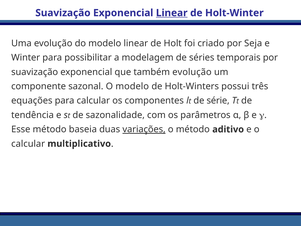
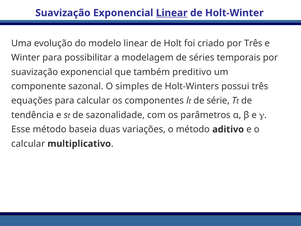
por Seja: Seja -> Três
também evolução: evolução -> preditivo
O modelo: modelo -> simples
variações underline: present -> none
